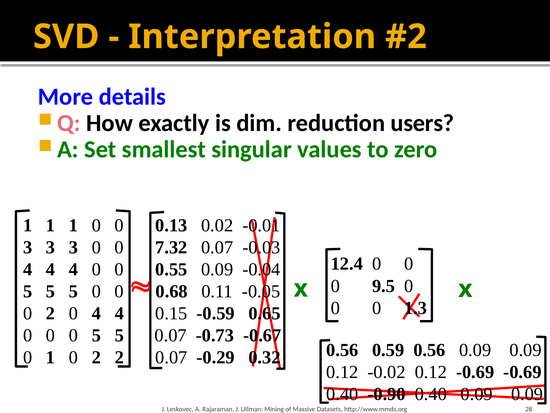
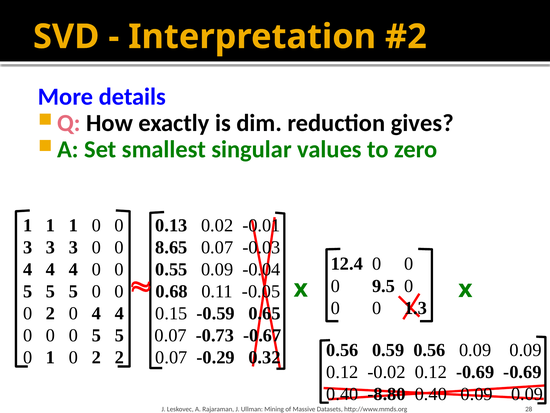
users: users -> gives
7.32: 7.32 -> 8.65
-0.90: -0.90 -> -8.80
